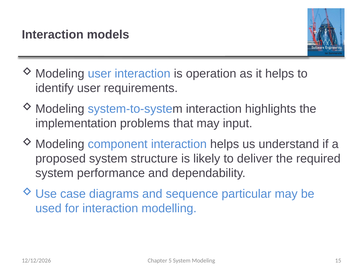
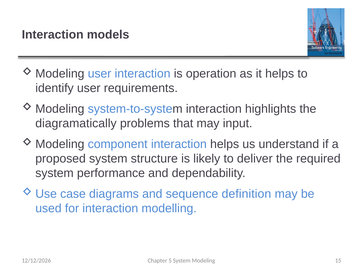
implementation: implementation -> diagramatically
particular: particular -> definition
